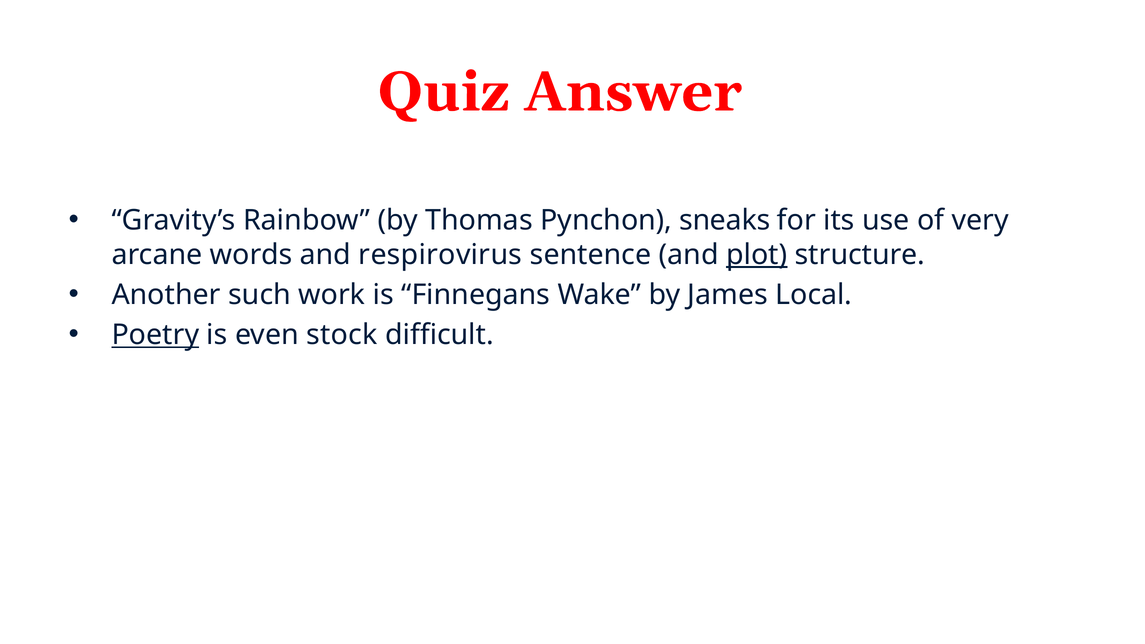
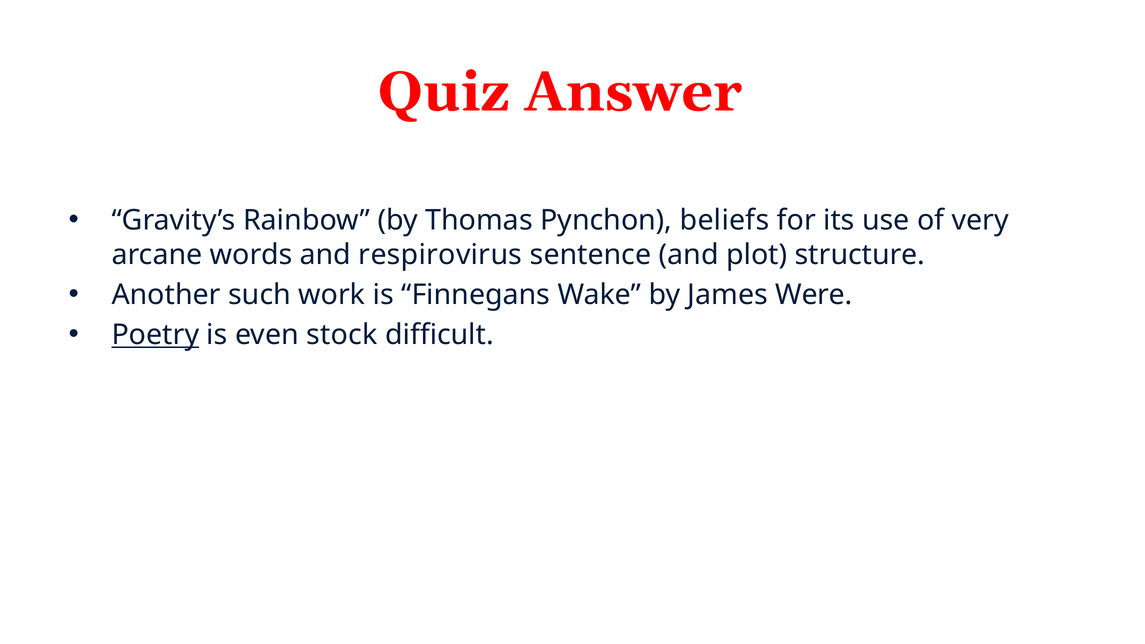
sneaks: sneaks -> beliefs
plot underline: present -> none
Local: Local -> Were
